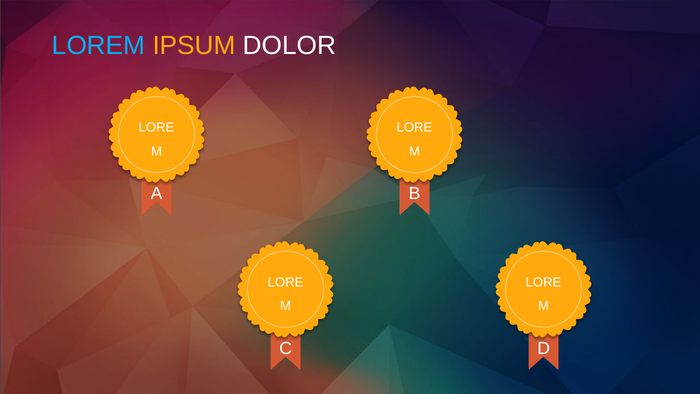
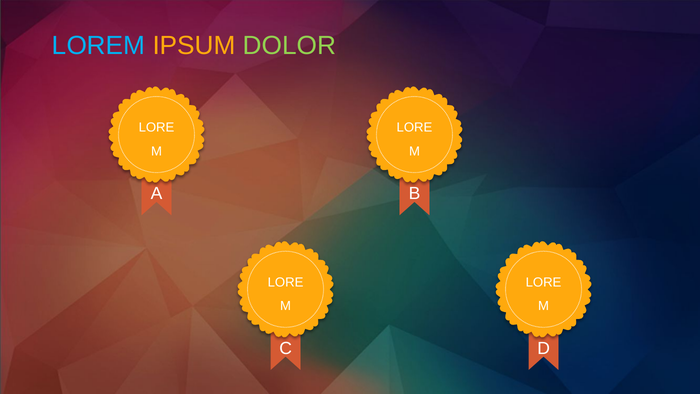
DOLOR colour: white -> light green
